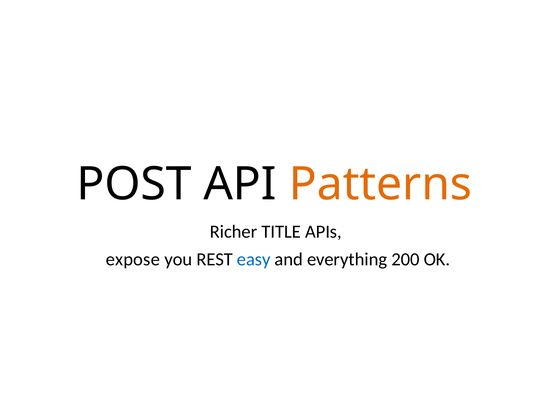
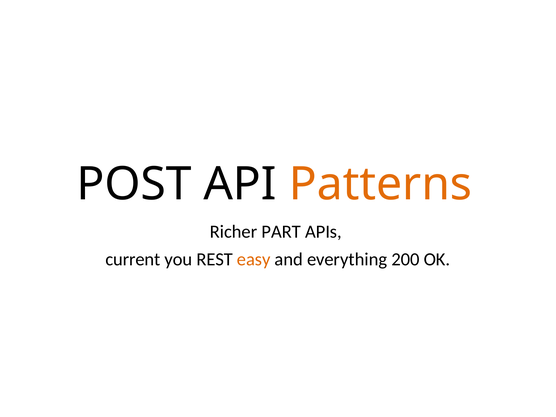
TITLE: TITLE -> PART
expose: expose -> current
easy colour: blue -> orange
